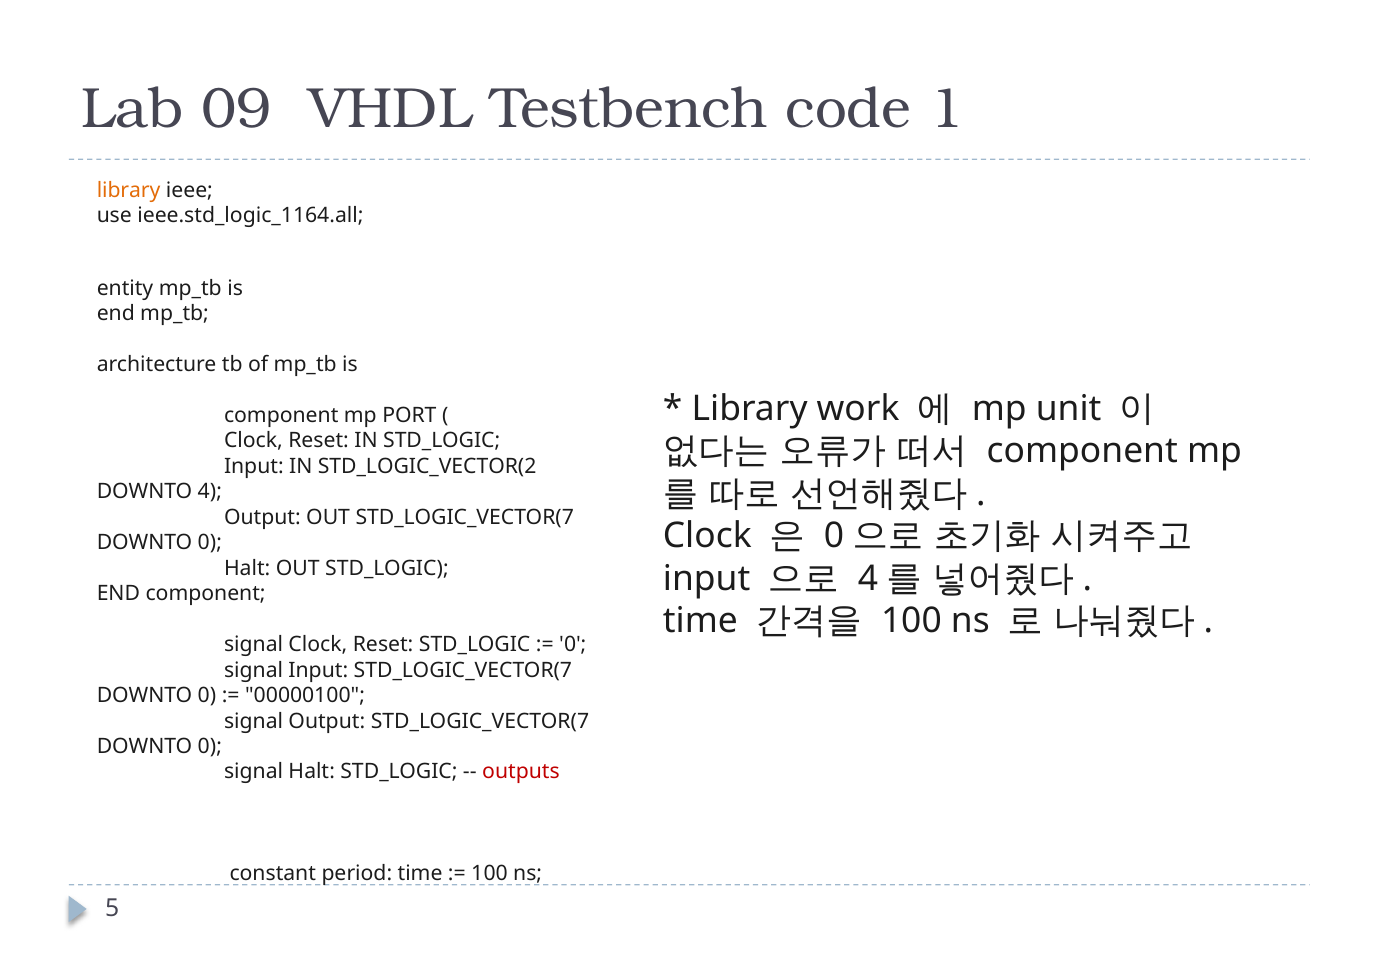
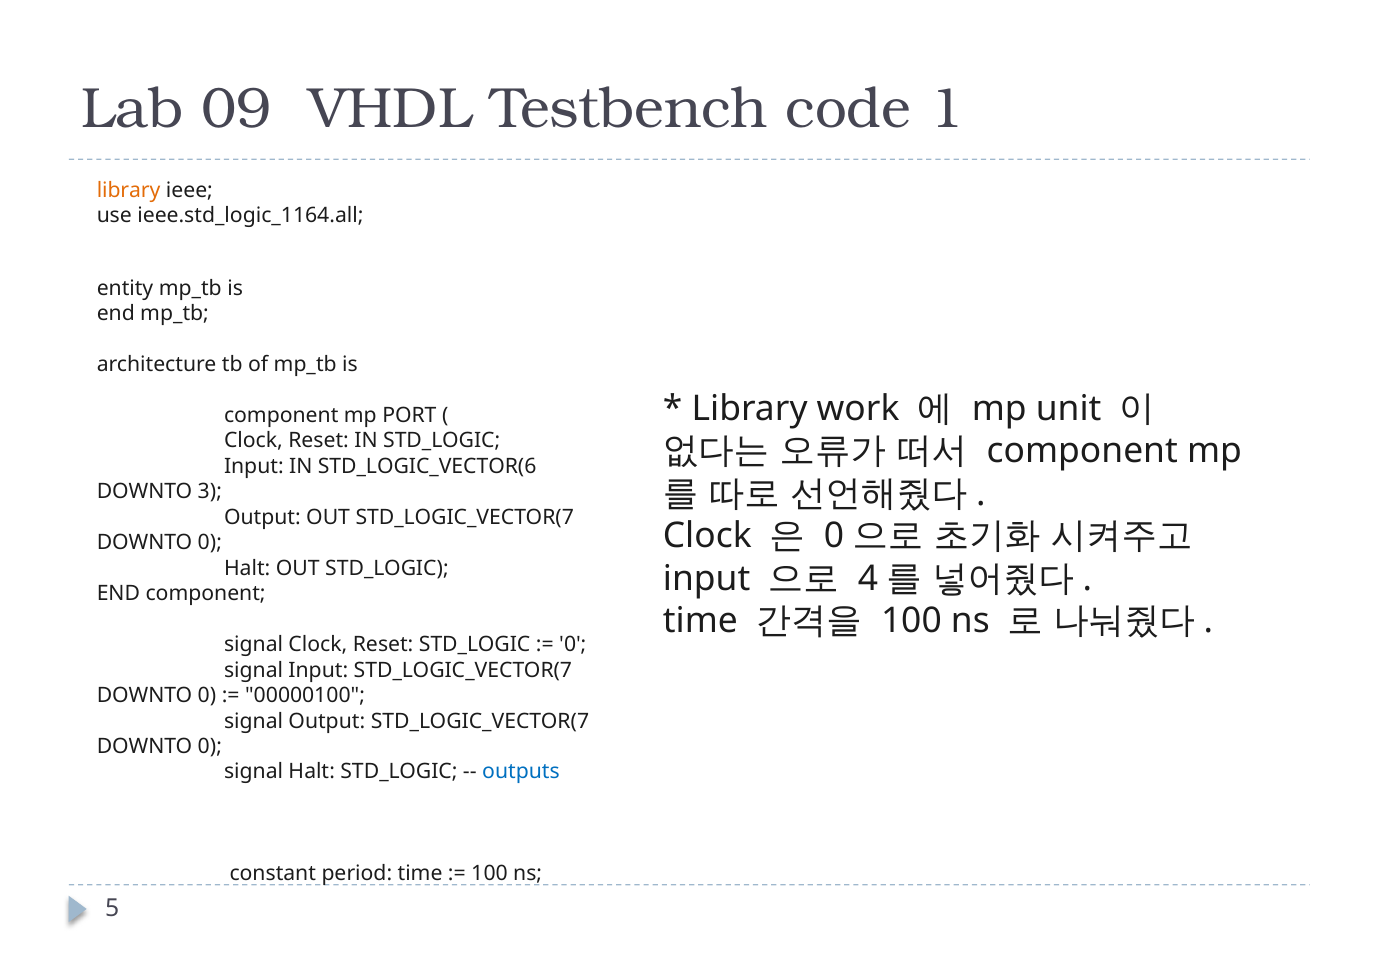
STD_LOGIC_VECTOR(2: STD_LOGIC_VECTOR(2 -> STD_LOGIC_VECTOR(6
4: 4 -> 3
outputs colour: red -> blue
